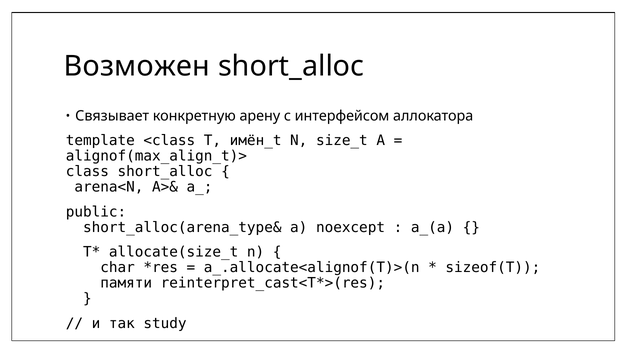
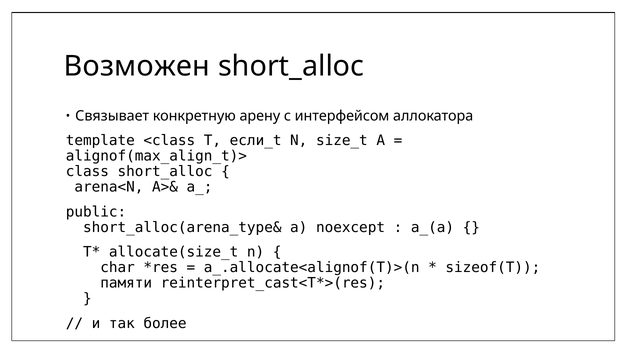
имён_t: имён_t -> если_t
study: study -> более
